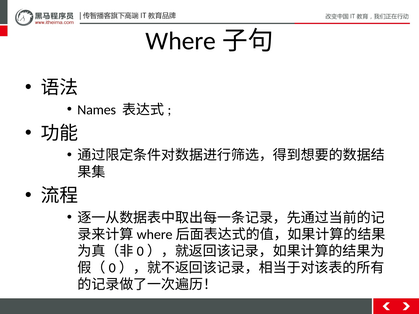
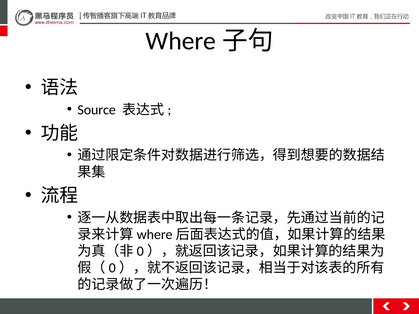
Names: Names -> Source
